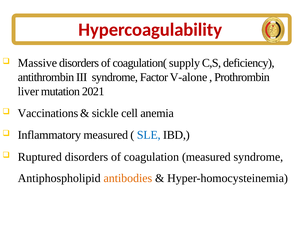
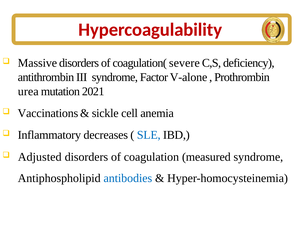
supply: supply -> severe
liver: liver -> urea
Inflammatory measured: measured -> decreases
Ruptured: Ruptured -> Adjusted
antibodies colour: orange -> blue
